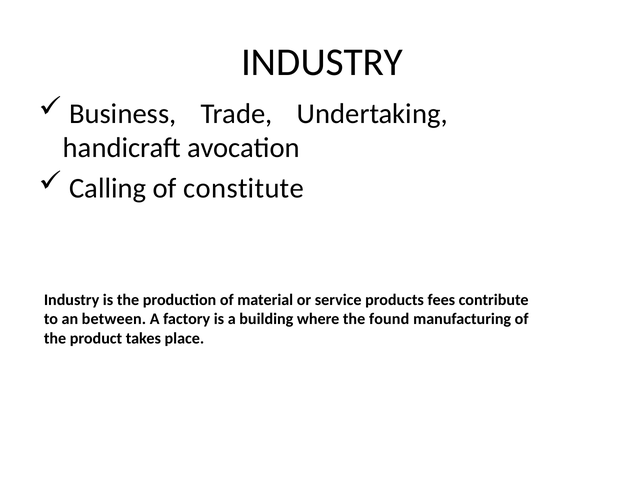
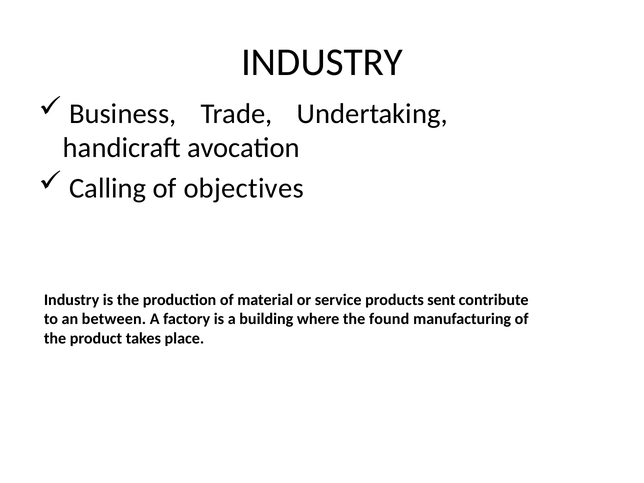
constitute: constitute -> objectives
fees: fees -> sent
